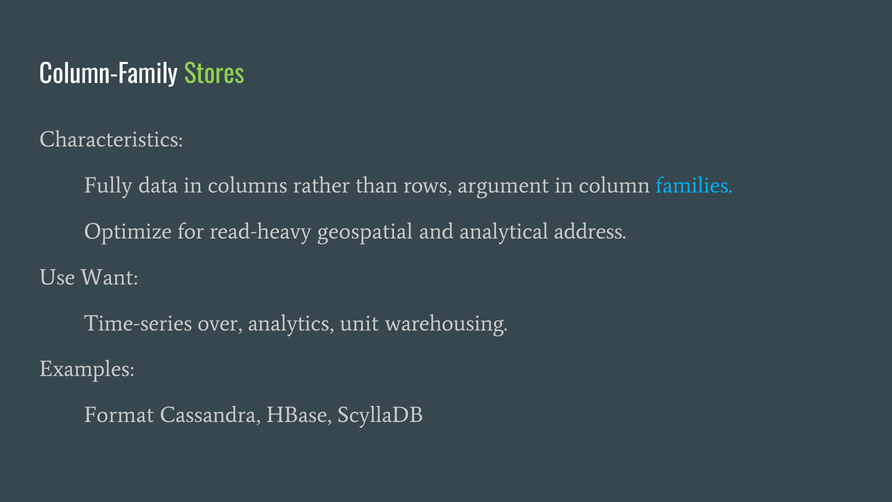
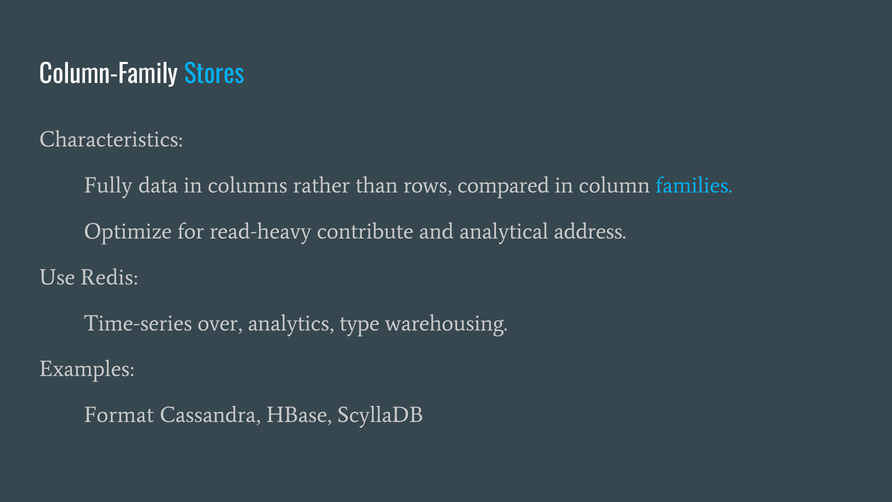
Stores colour: light green -> light blue
argument: argument -> compared
geospatial: geospatial -> contribute
Want: Want -> Redis
unit: unit -> type
